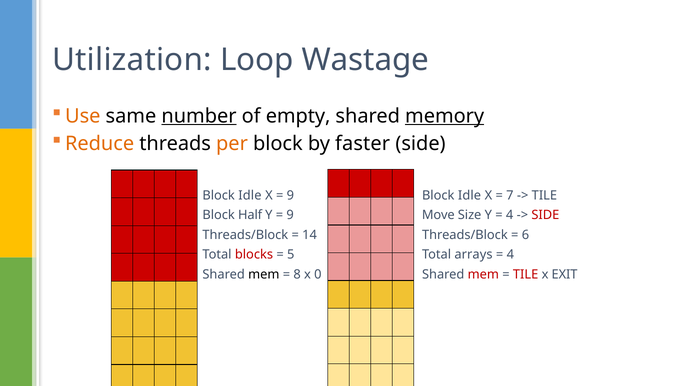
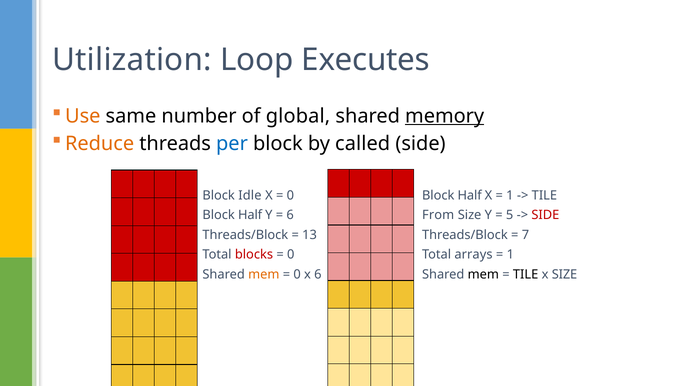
Wastage: Wastage -> Executes
number underline: present -> none
empty: empty -> global
per colour: orange -> blue
faster: faster -> called
9 at (290, 195): 9 -> 0
Idle at (470, 195): Idle -> Half
7 at (510, 195): 7 -> 1
9 at (290, 215): 9 -> 6
Move: Move -> From
4 at (510, 215): 4 -> 5
14: 14 -> 13
6: 6 -> 7
5 at (291, 254): 5 -> 0
4 at (510, 254): 4 -> 1
mem at (264, 274) colour: black -> orange
8 at (297, 274): 8 -> 0
x 0: 0 -> 6
mem at (483, 274) colour: red -> black
TILE at (526, 274) colour: red -> black
x EXIT: EXIT -> SIZE
